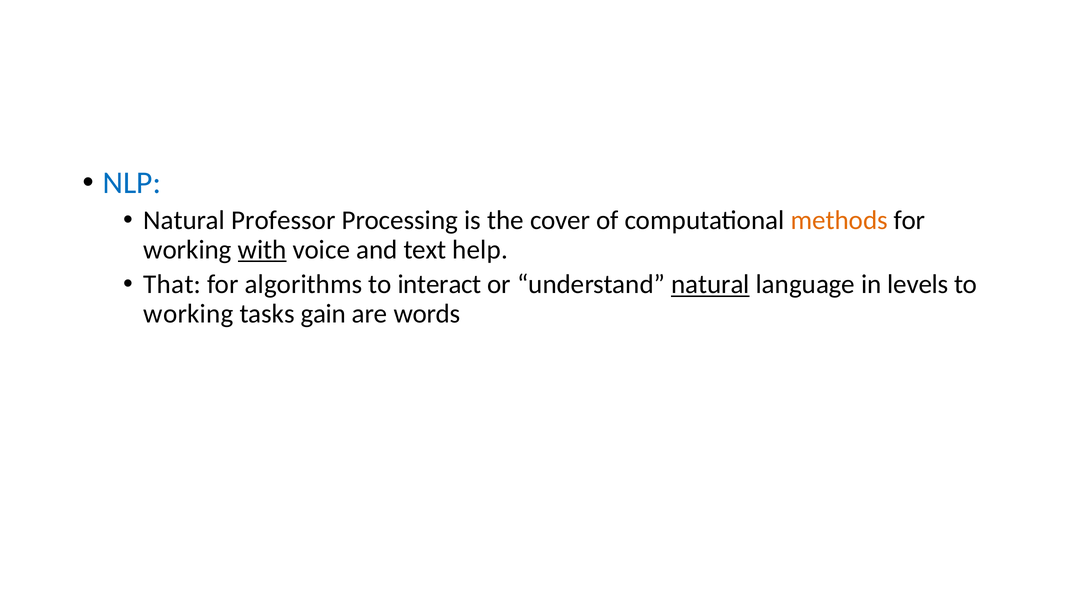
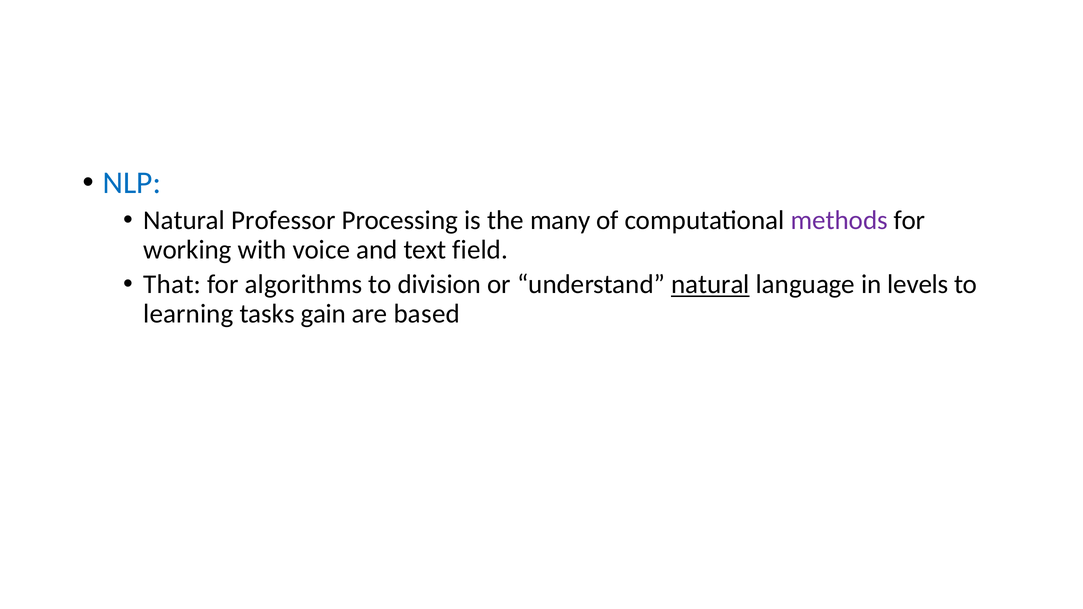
cover: cover -> many
methods colour: orange -> purple
with underline: present -> none
help: help -> field
interact: interact -> division
working at (188, 314): working -> learning
words: words -> based
